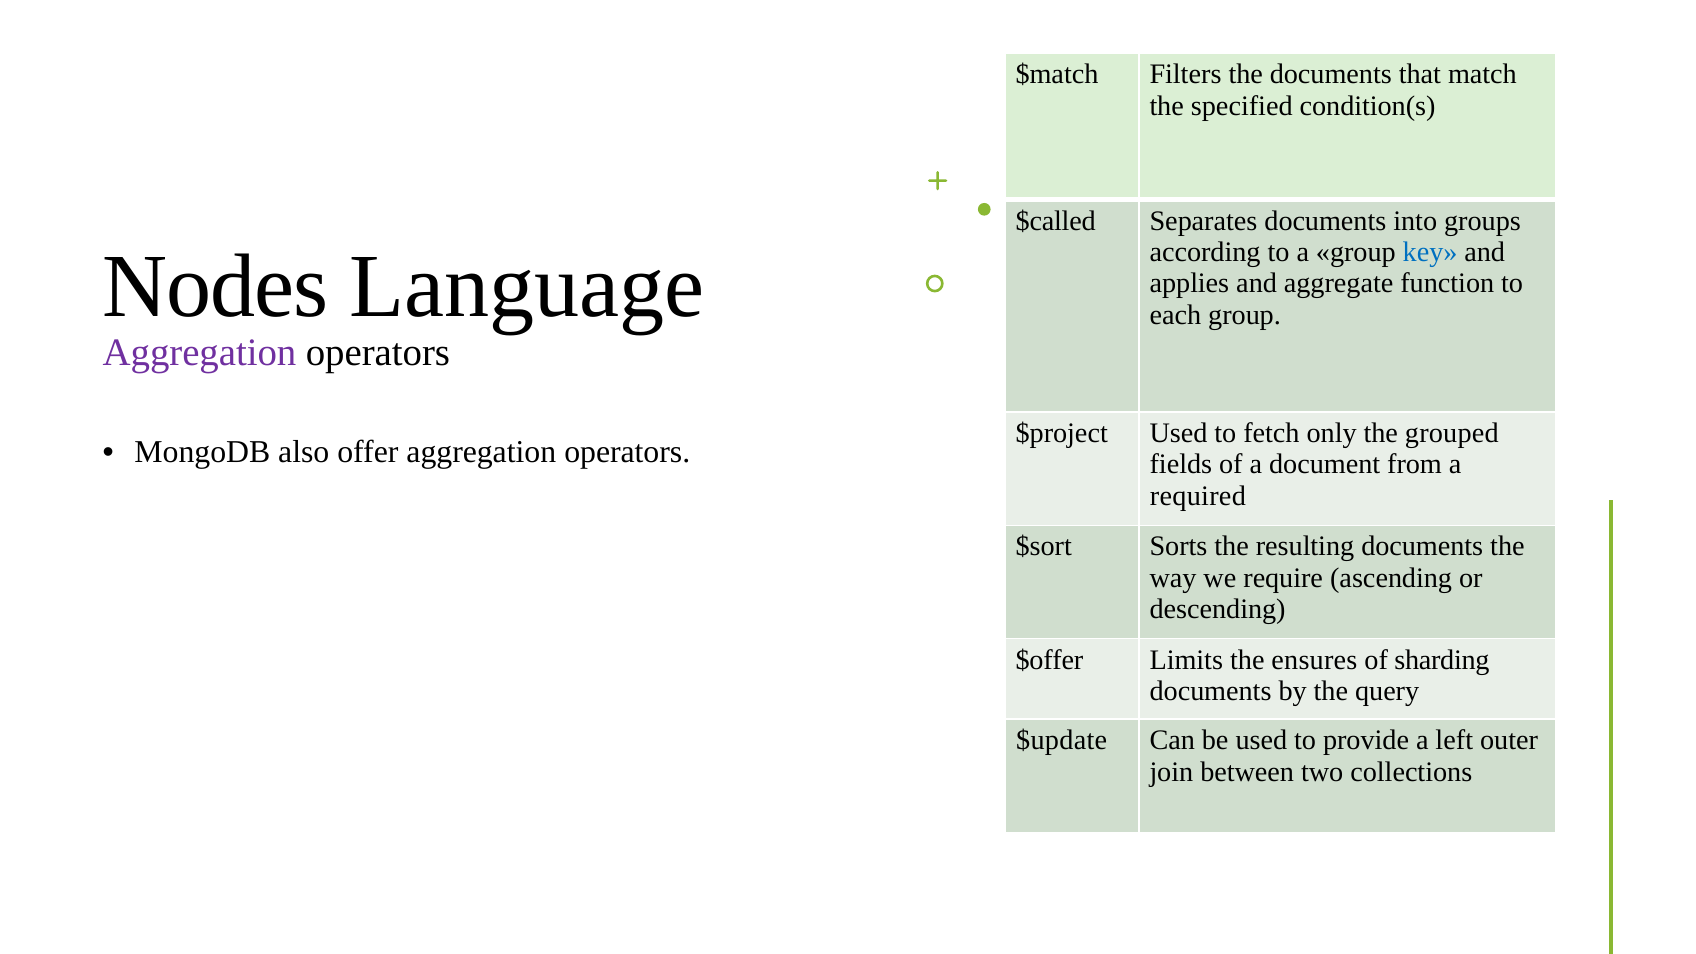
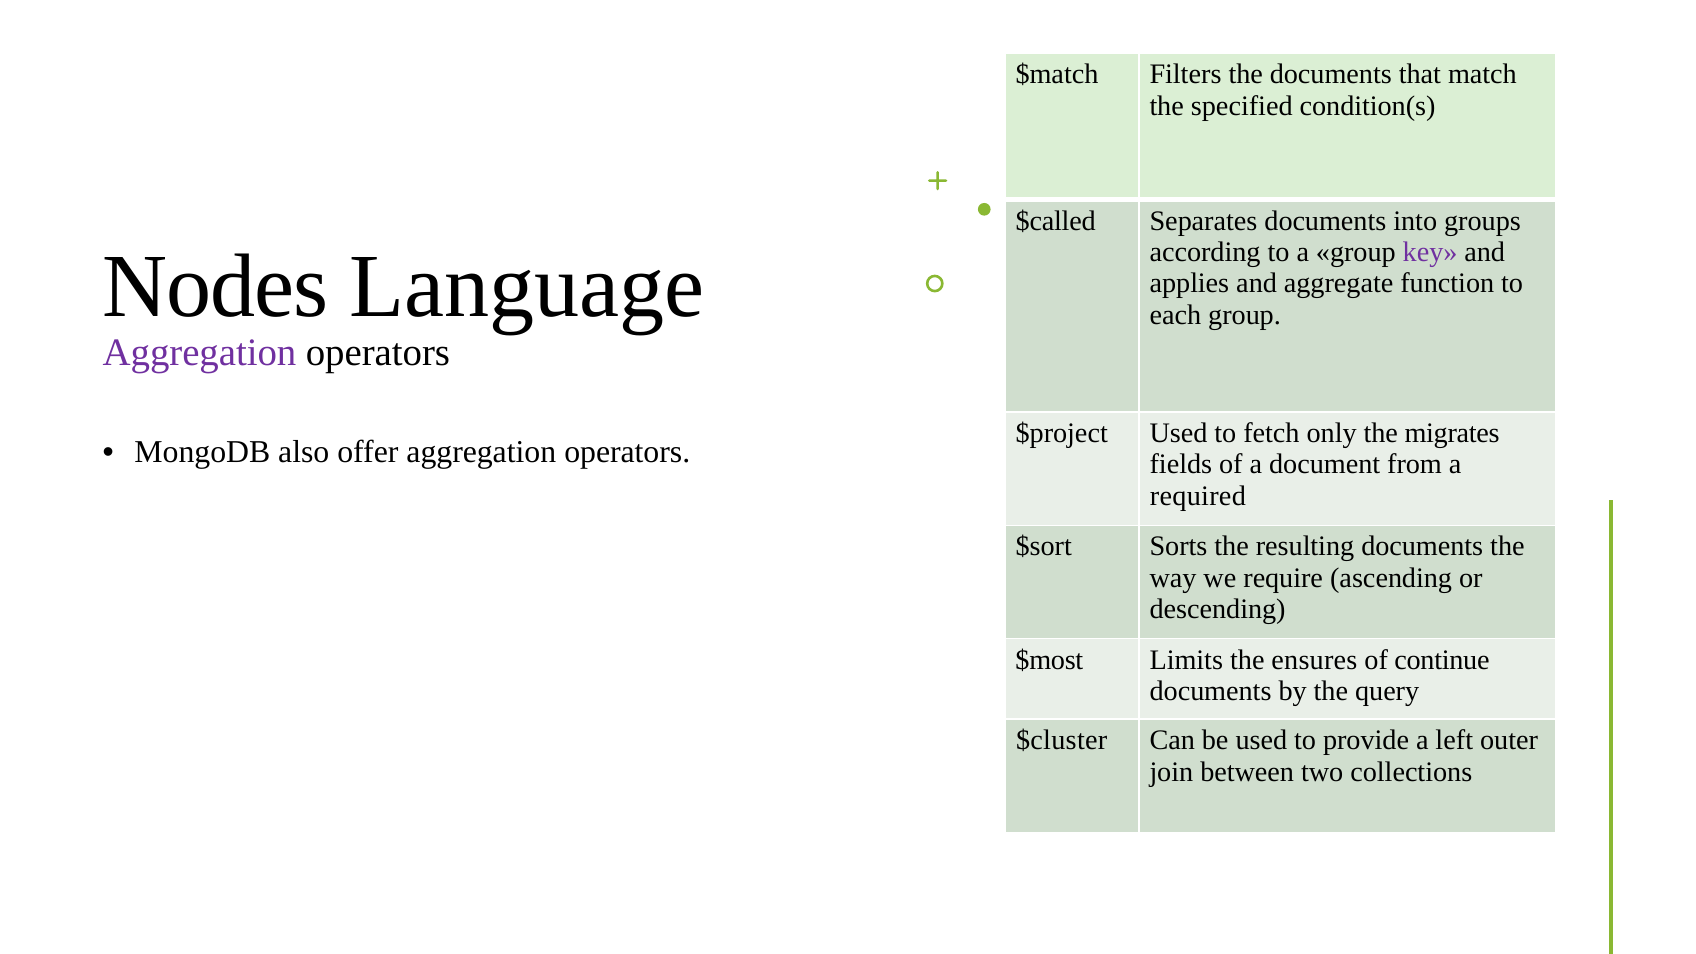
key colour: blue -> purple
grouped: grouped -> migrates
$offer: $offer -> $most
sharding: sharding -> continue
$update: $update -> $cluster
